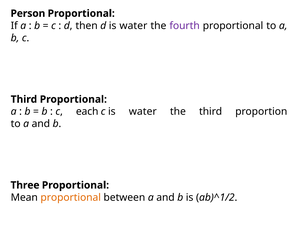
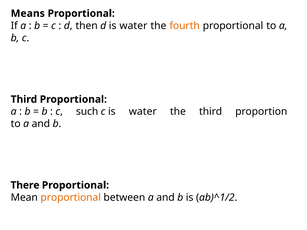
Person: Person -> Means
fourth colour: purple -> orange
each: each -> such
Three: Three -> There
